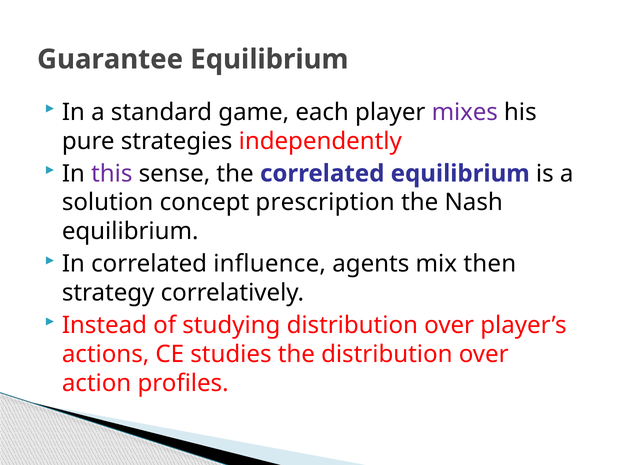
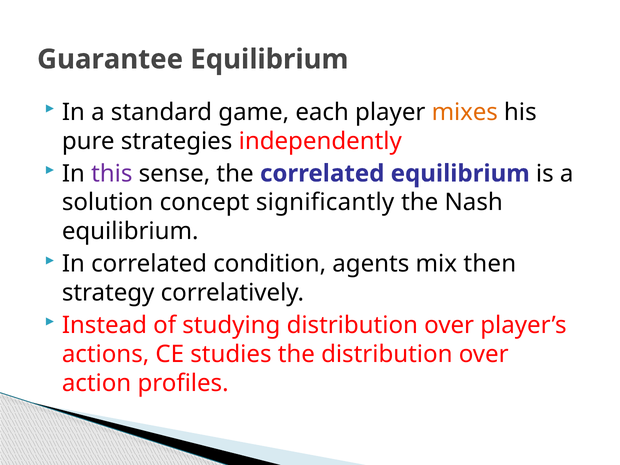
mixes colour: purple -> orange
prescription: prescription -> significantly
influence: influence -> condition
